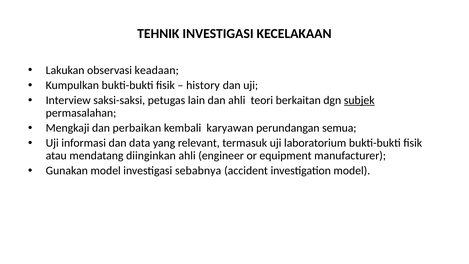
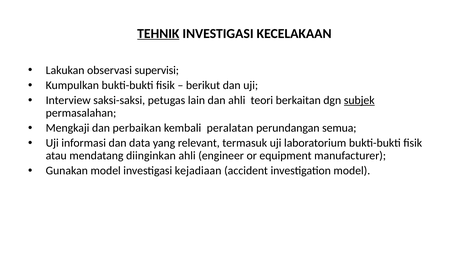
TEHNIK underline: none -> present
keadaan: keadaan -> supervisi
history: history -> berikut
karyawan: karyawan -> peralatan
sebabnya: sebabnya -> kejadiaan
